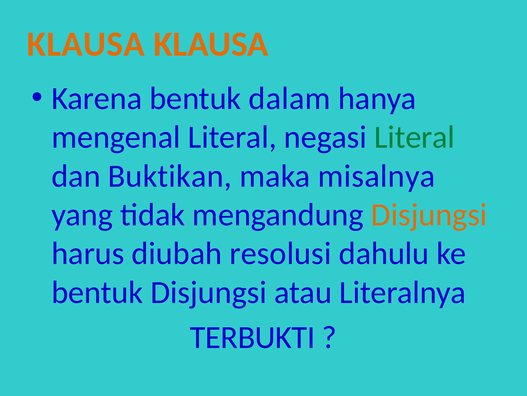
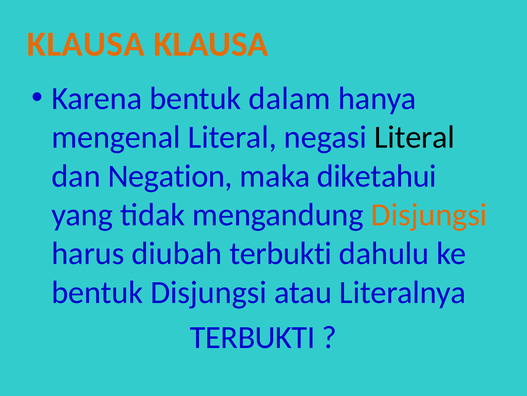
Literal at (415, 137) colour: green -> black
Buktikan: Buktikan -> Negation
misalnya: misalnya -> diketahui
diubah resolusi: resolusi -> terbukti
